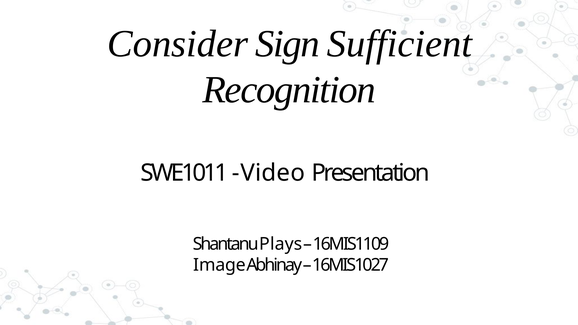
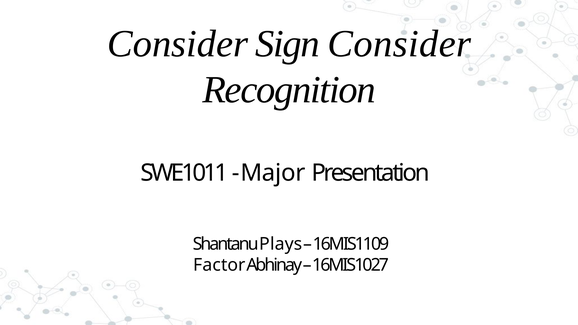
Sign Sufficient: Sufficient -> Consider
Video: Video -> Major
Image: Image -> Factor
